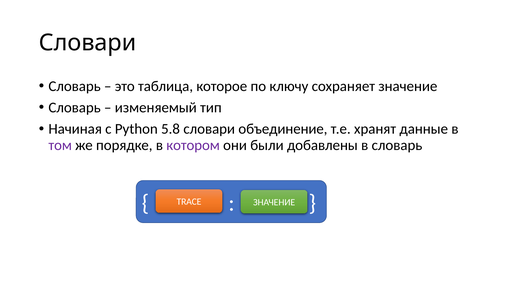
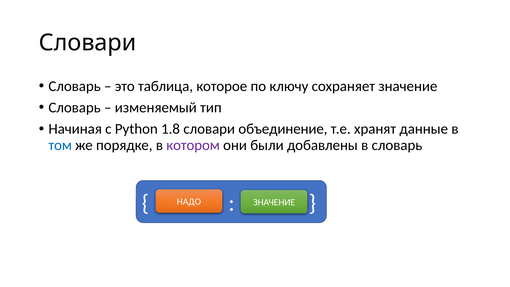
5.8: 5.8 -> 1.8
том colour: purple -> blue
TRACE: TRACE -> НАДО
